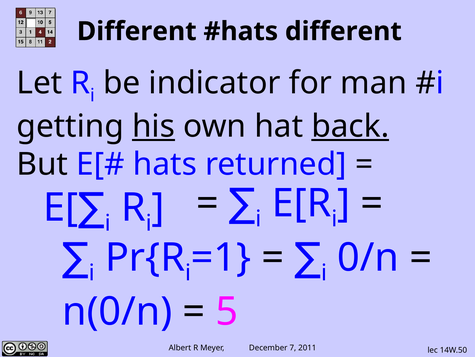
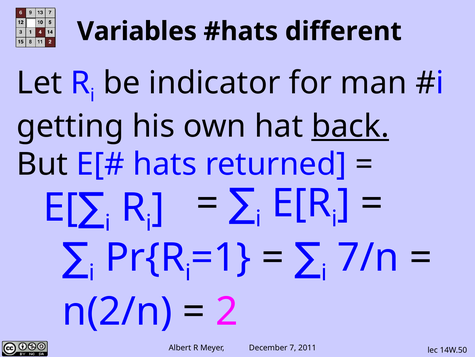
Different at (137, 31): Different -> Variables
his underline: present -> none
0/n: 0/n -> 7/n
n(0/n: n(0/n -> n(2/n
5: 5 -> 2
